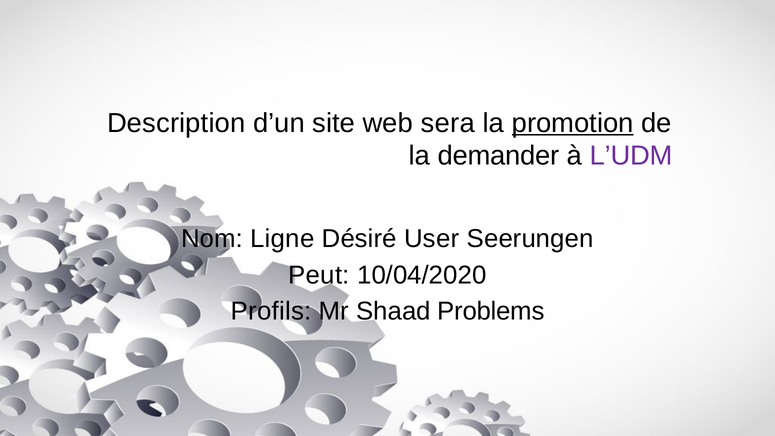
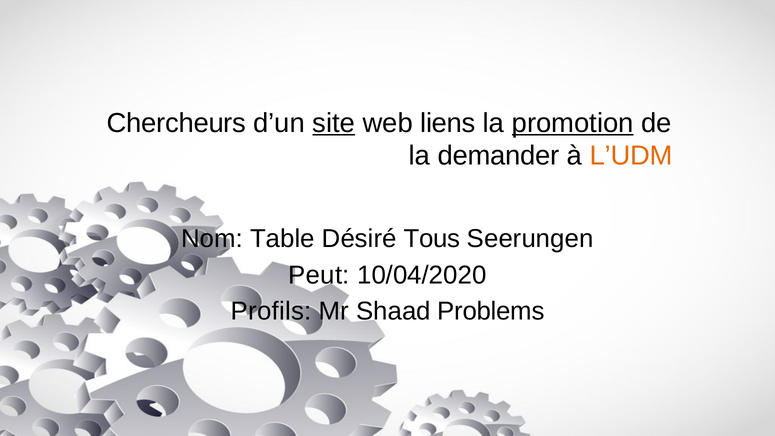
Description: Description -> Chercheurs
site underline: none -> present
sera: sera -> liens
L’UDM colour: purple -> orange
Ligne: Ligne -> Table
User: User -> Tous
